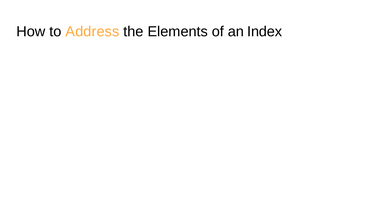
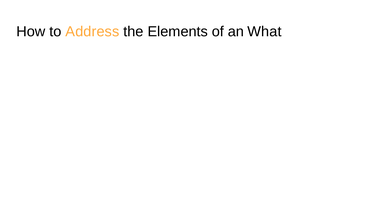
Index: Index -> What
